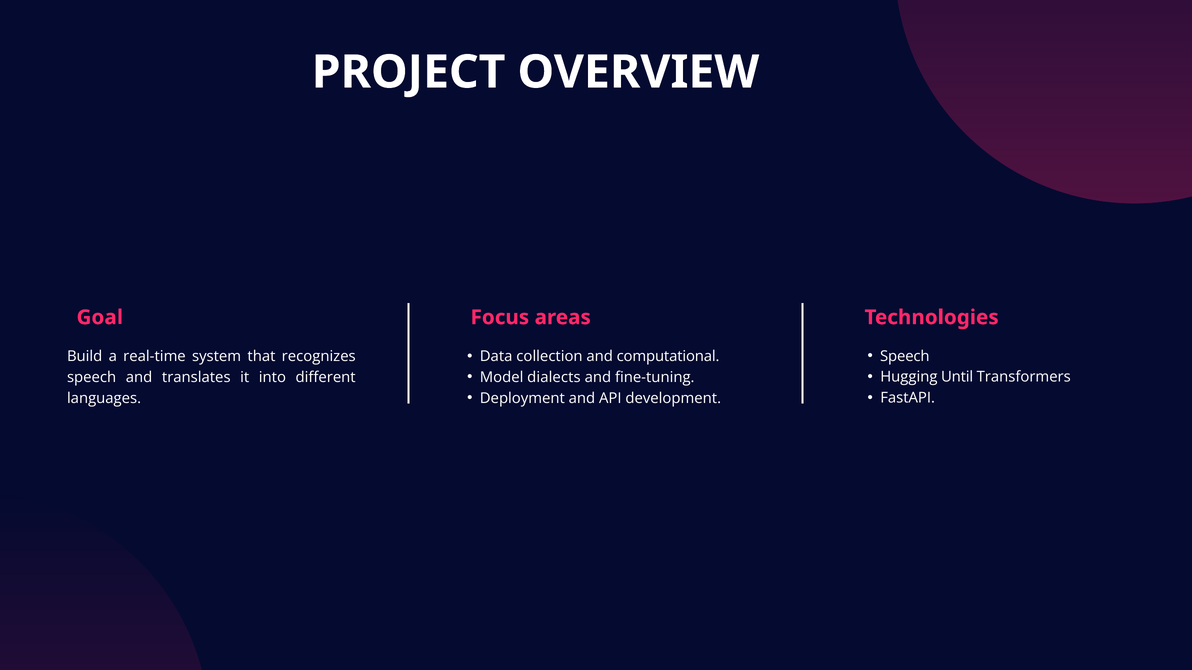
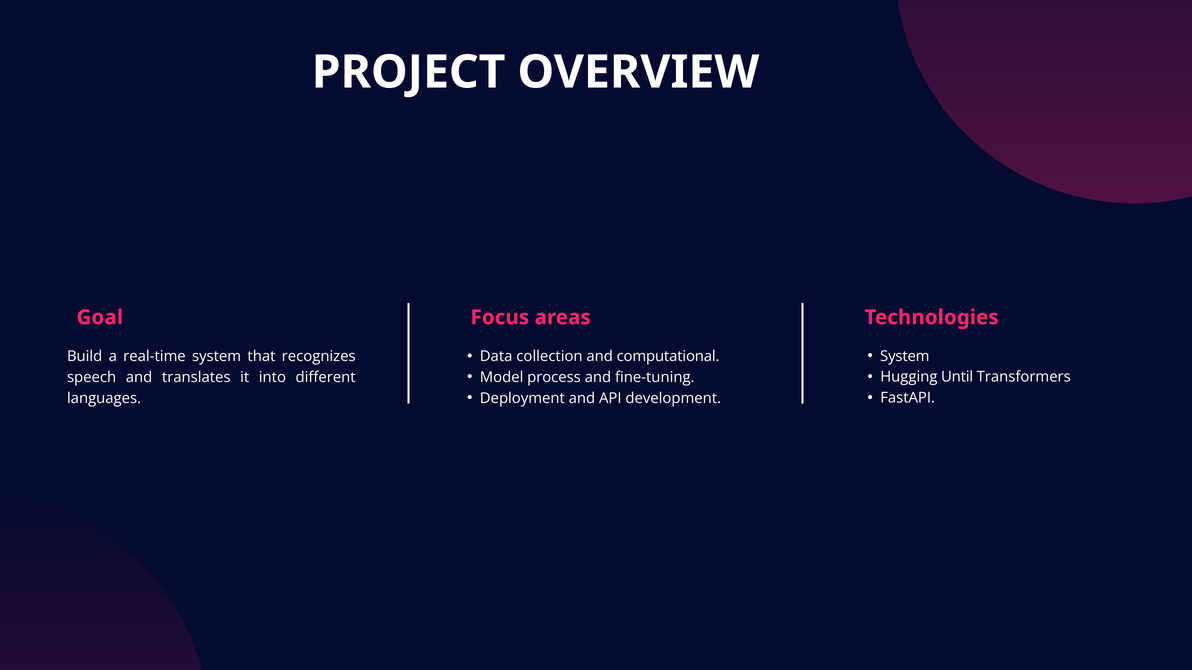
Speech at (905, 357): Speech -> System
dialects: dialects -> process
